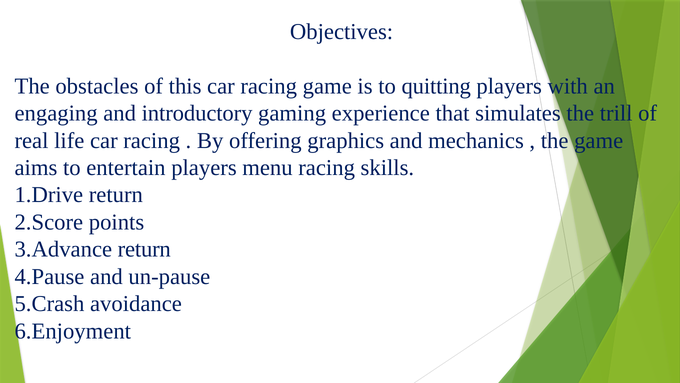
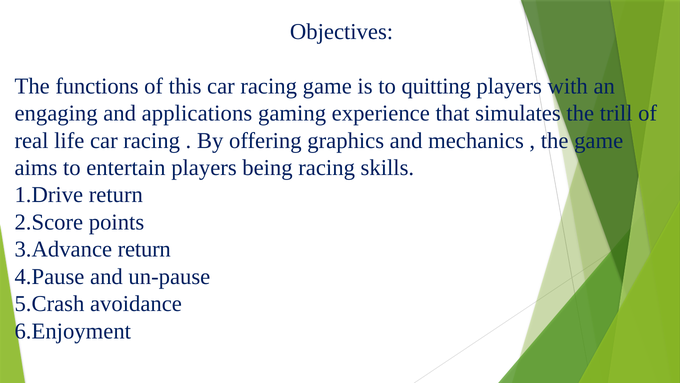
obstacles: obstacles -> functions
introductory: introductory -> applications
menu: menu -> being
